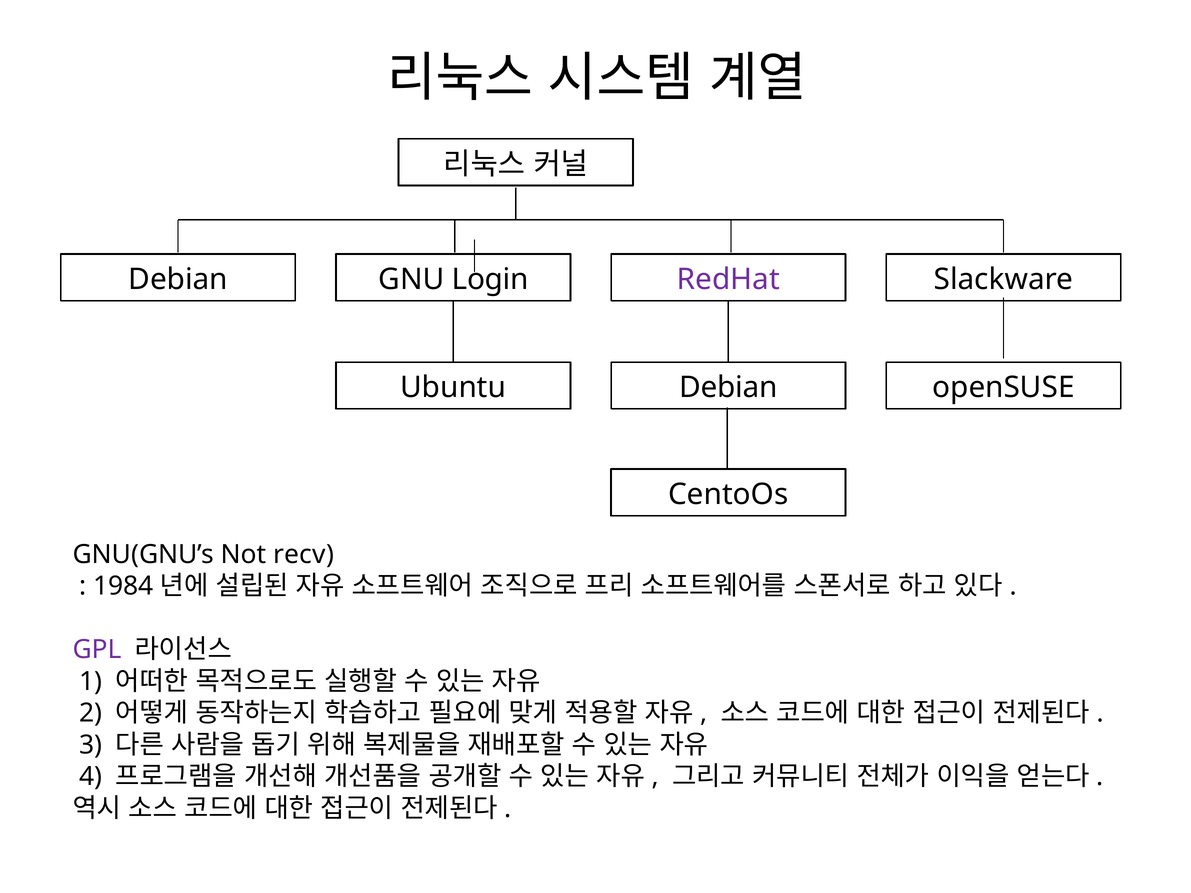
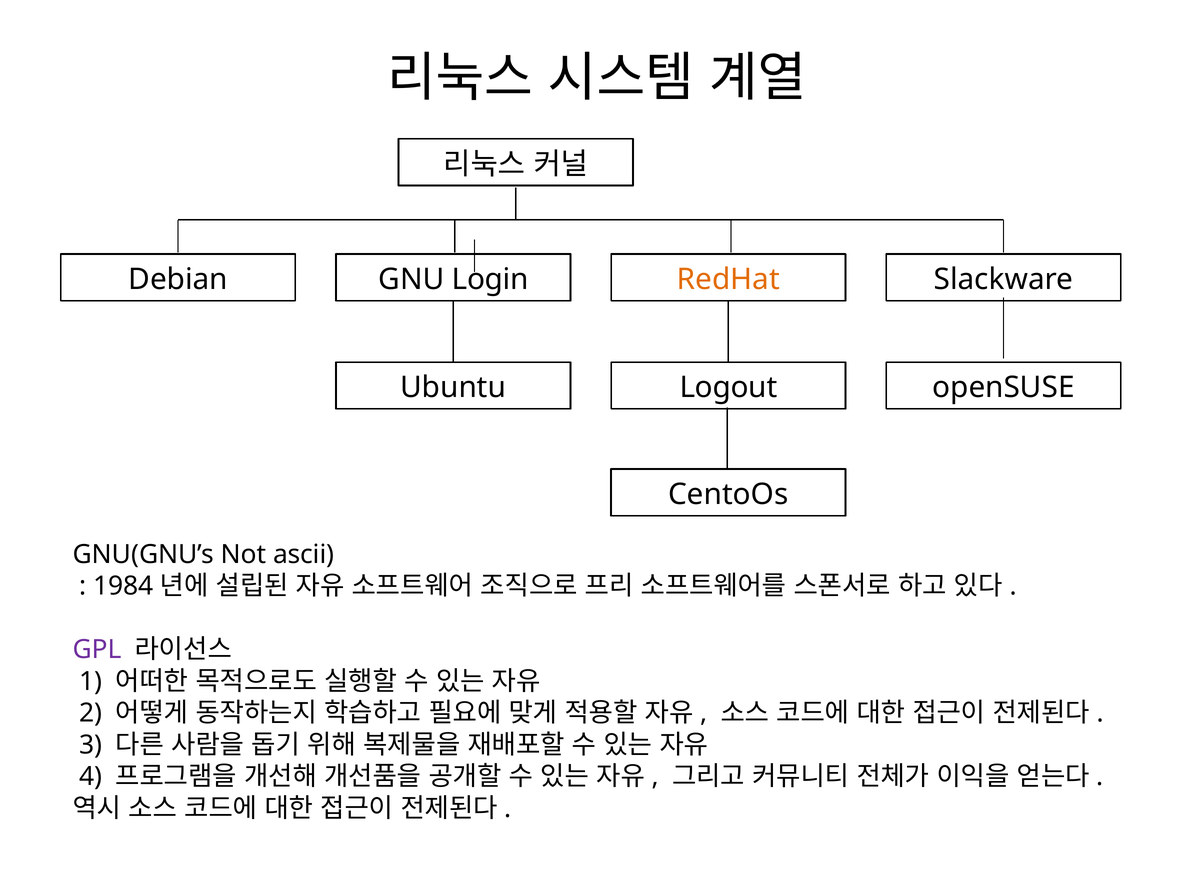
RedHat colour: purple -> orange
Ubuntu Debian: Debian -> Logout
recv: recv -> ascii
